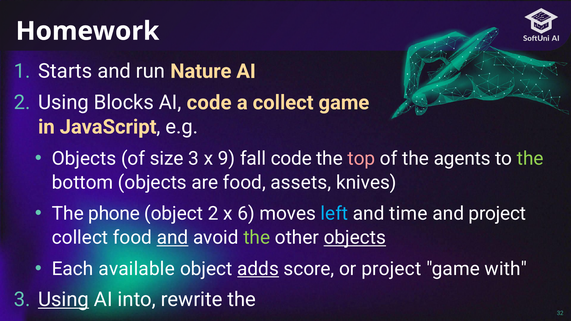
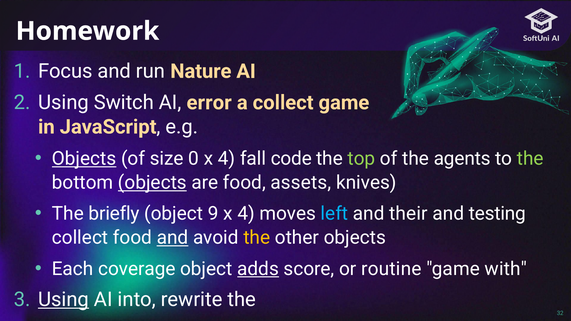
Starts: Starts -> Focus
Blocks: Blocks -> Switch
AI code: code -> error
Objects at (84, 159) underline: none -> present
size 3: 3 -> 0
9 at (227, 159): 9 -> 4
top colour: pink -> light green
objects at (152, 183) underline: none -> present
phone: phone -> briefly
object 2: 2 -> 9
6 at (246, 214): 6 -> 4
time: time -> their
and project: project -> testing
the at (257, 238) colour: light green -> yellow
objects at (355, 238) underline: present -> none
available: available -> coverage
or project: project -> routine
